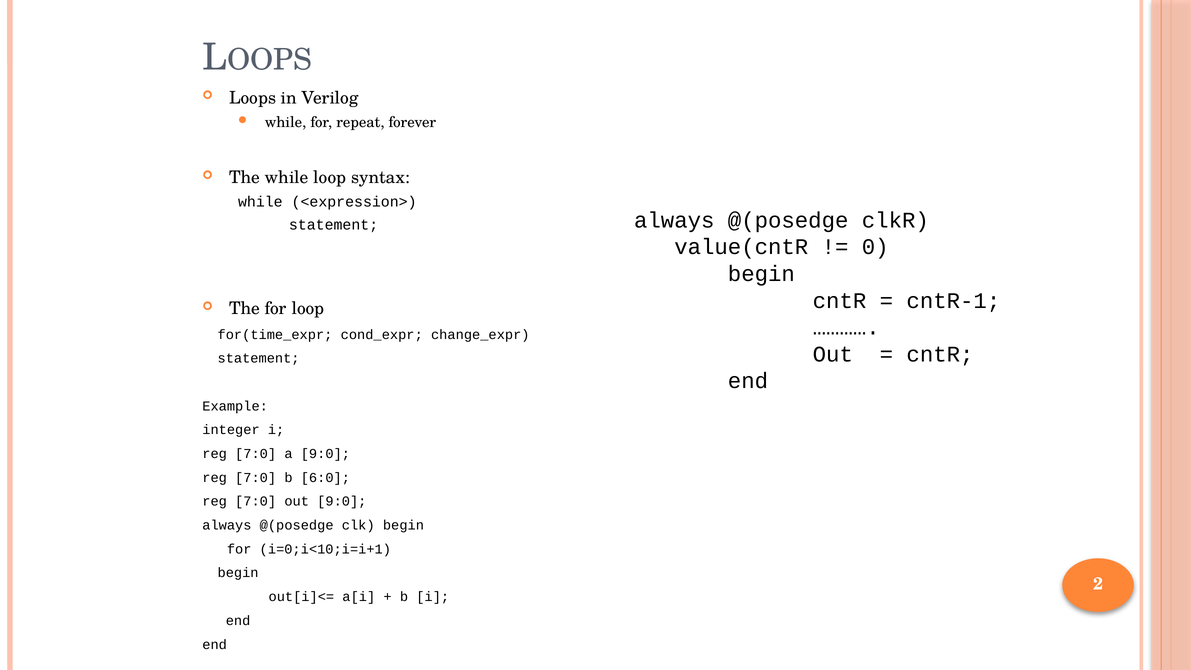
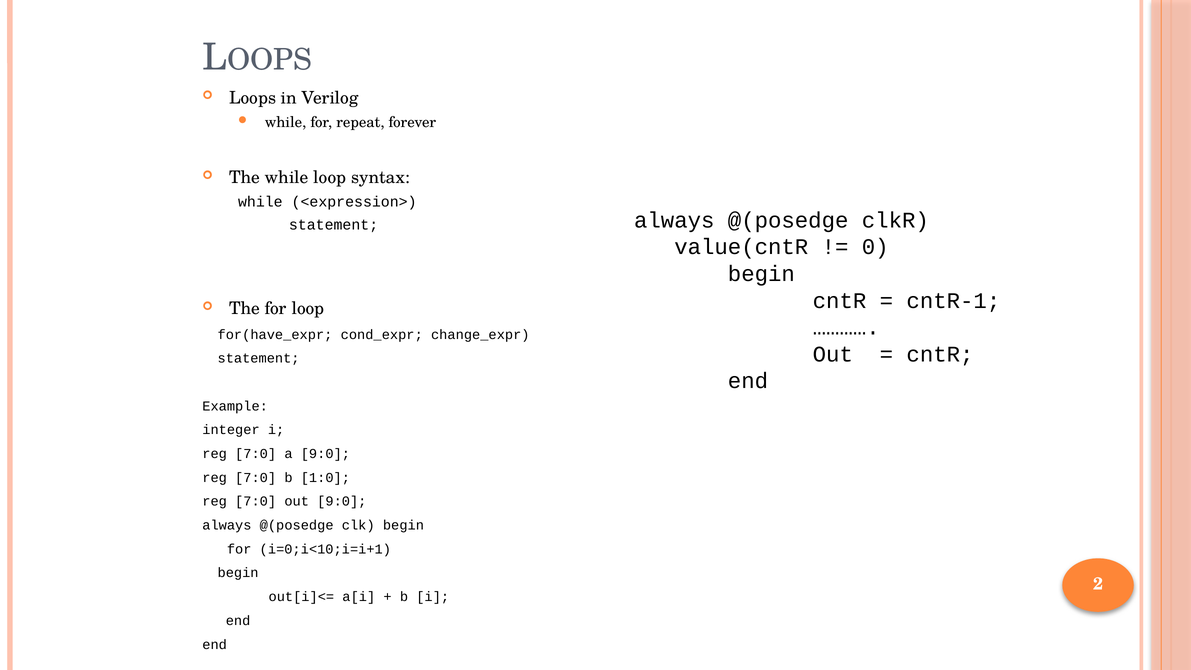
for(time_expr: for(time_expr -> for(have_expr
6:0: 6:0 -> 1:0
